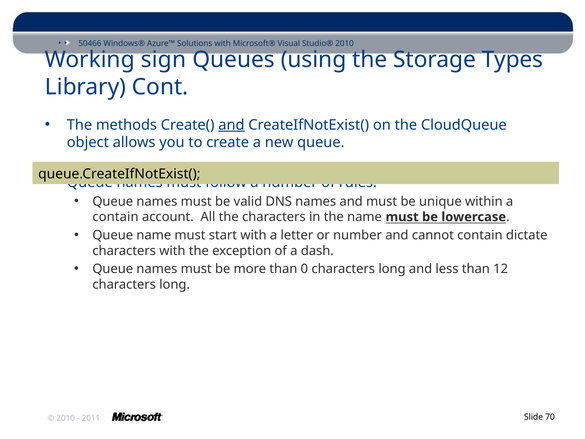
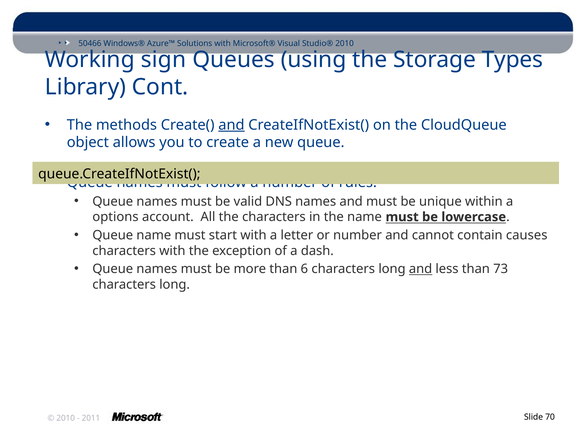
contain at (115, 217): contain -> options
dictate: dictate -> causes
0: 0 -> 6
and at (421, 269) underline: none -> present
12: 12 -> 73
